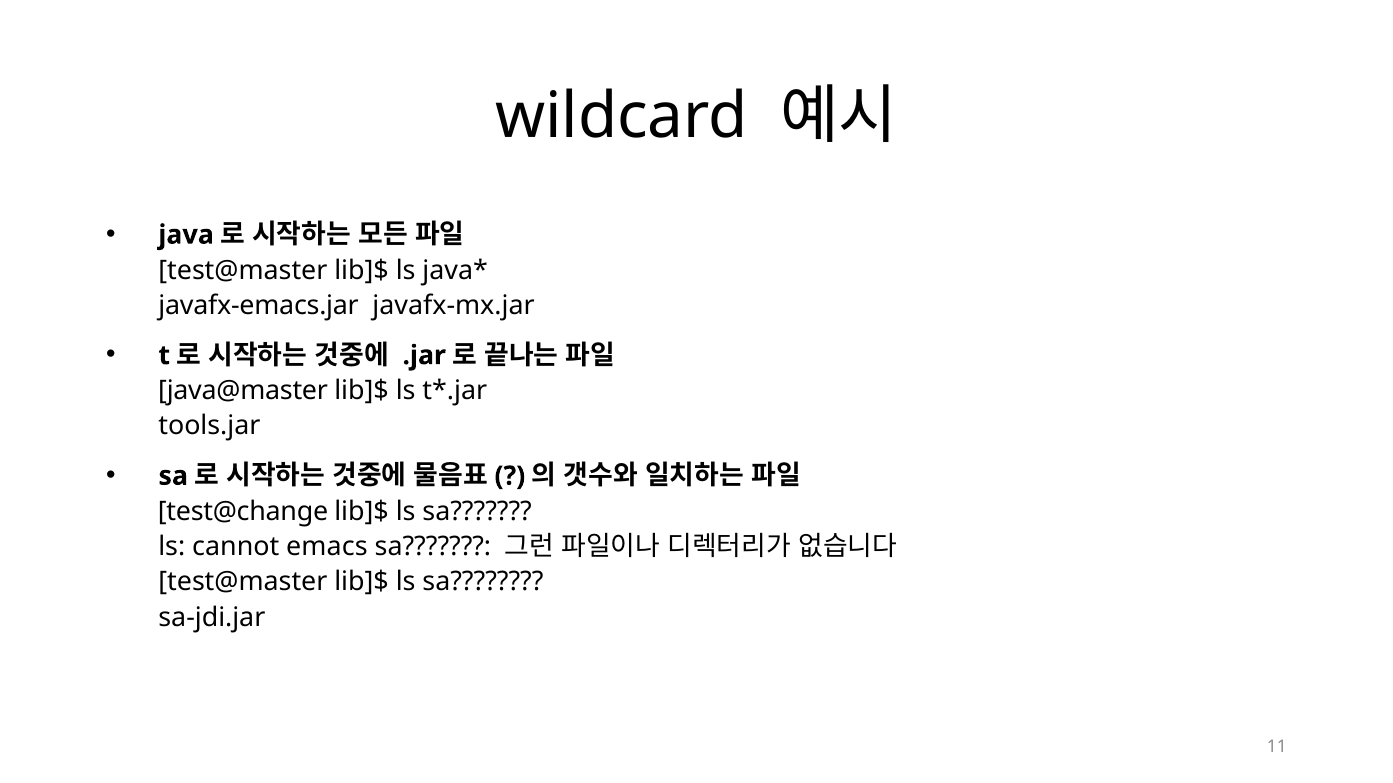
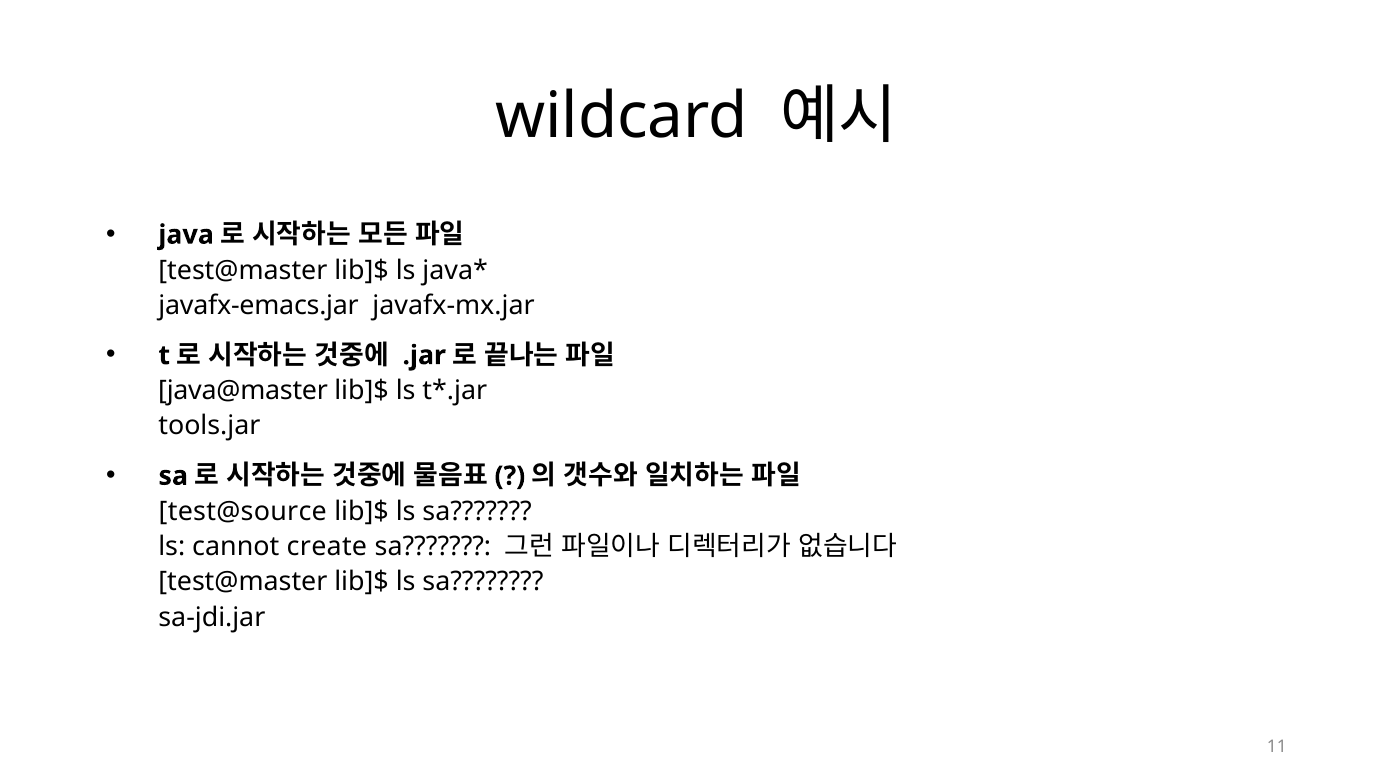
test@change: test@change -> test@source
emacs: emacs -> create
